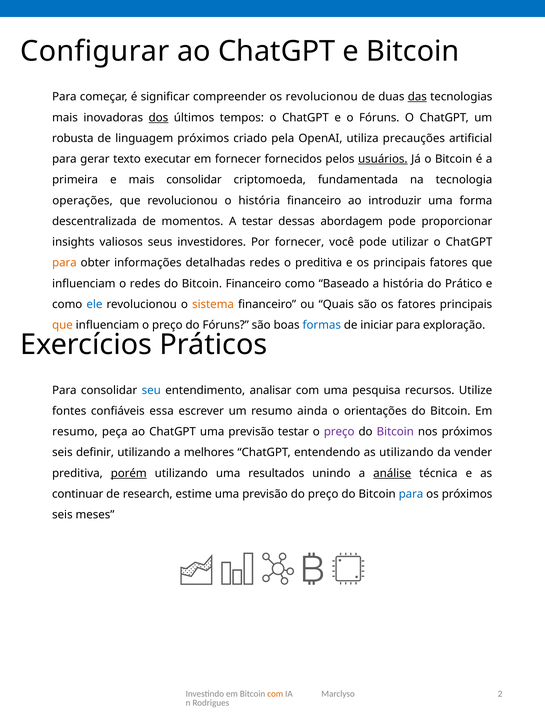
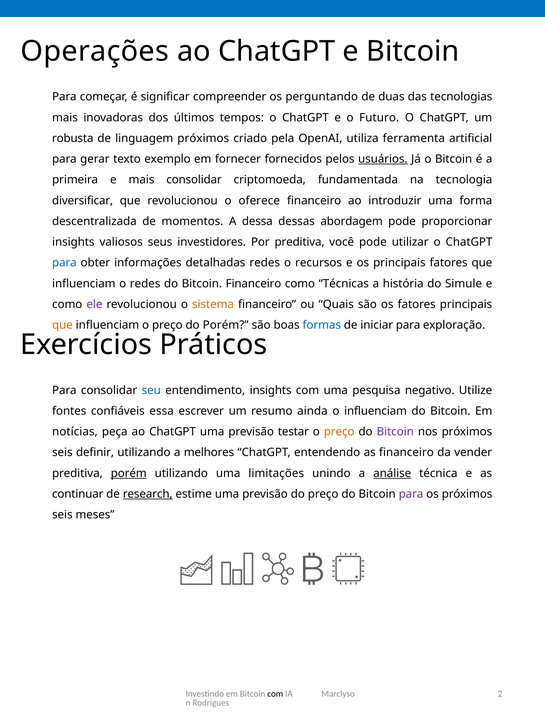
Configurar: Configurar -> Operações
os revolucionou: revolucionou -> perguntando
das underline: present -> none
dos underline: present -> none
o Fóruns: Fóruns -> Futuro
precauções: precauções -> ferramenta
executar: executar -> exemplo
operações: operações -> diversificar
o história: história -> oferece
A testar: testar -> dessa
Por fornecer: fornecer -> preditiva
para at (64, 263) colour: orange -> blue
o preditiva: preditiva -> recursos
Baseado: Baseado -> Técnicas
Prático: Prático -> Simule
ele colour: blue -> purple
do Fóruns: Fóruns -> Porém
entendimento analisar: analisar -> insights
recursos: recursos -> negativo
o orientações: orientações -> influenciam
resumo at (75, 432): resumo -> notícias
preço at (339, 432) colour: purple -> orange
as utilizando: utilizando -> financeiro
resultados: resultados -> limitações
research underline: none -> present
para at (411, 494) colour: blue -> purple
com at (275, 693) colour: orange -> black
